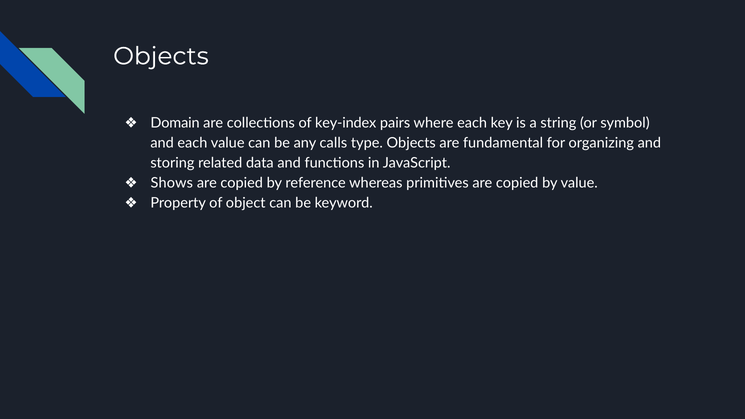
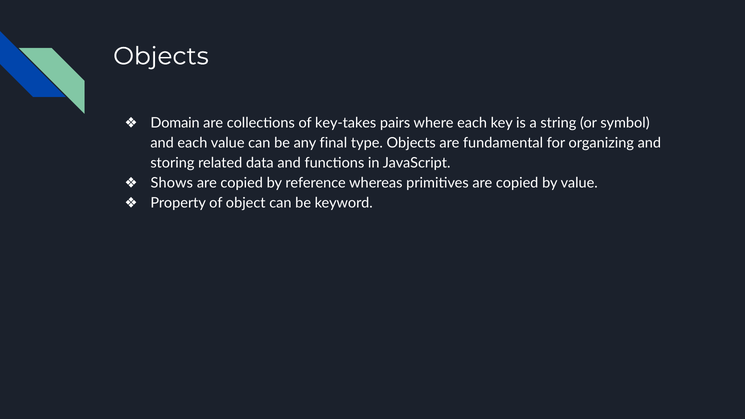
key-index: key-index -> key-takes
calls: calls -> final
